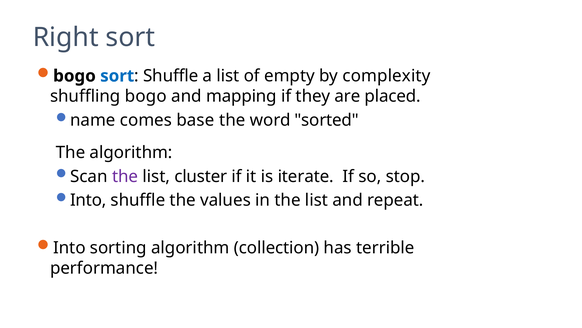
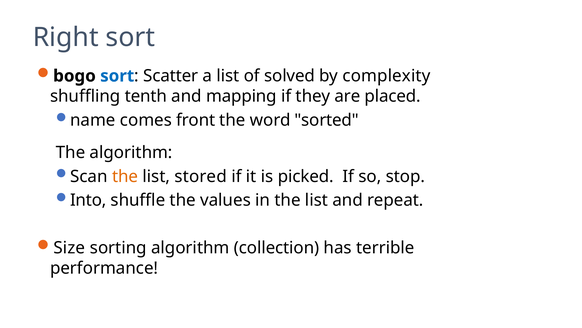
Shuffle at (171, 76): Shuffle -> Scatter
empty: empty -> solved
shuffling bogo: bogo -> tenth
base: base -> front
the at (125, 176) colour: purple -> orange
cluster: cluster -> stored
iterate: iterate -> picked
Into at (69, 247): Into -> Size
